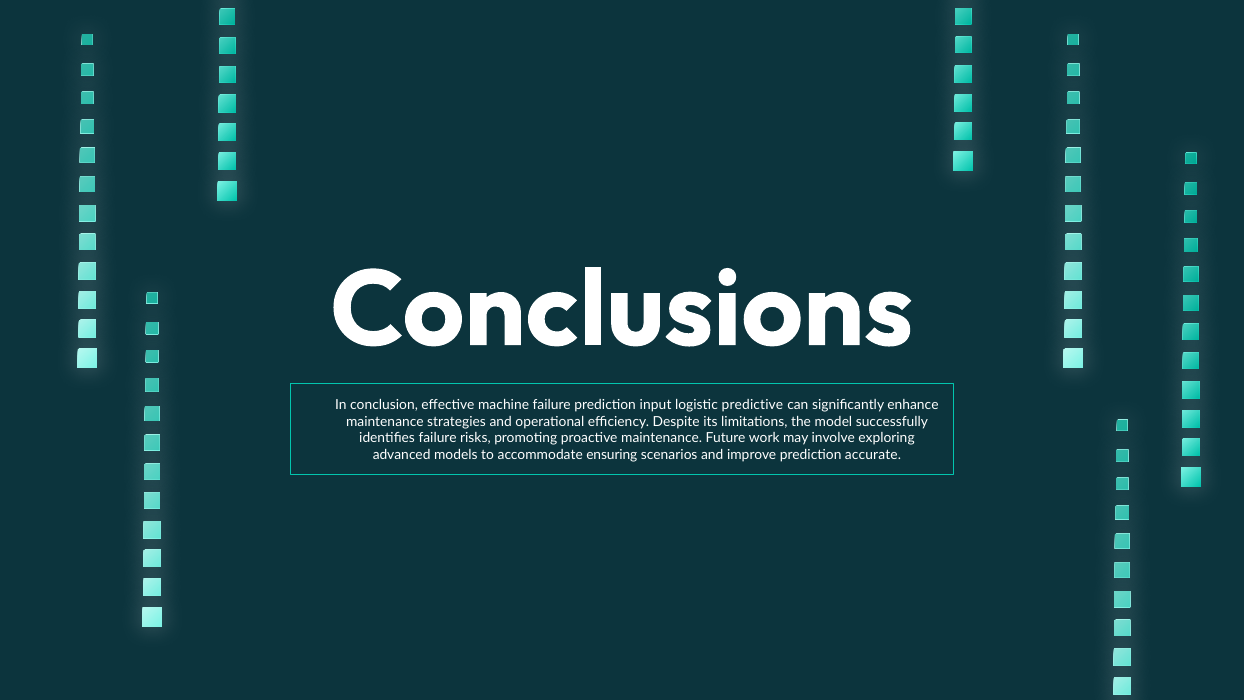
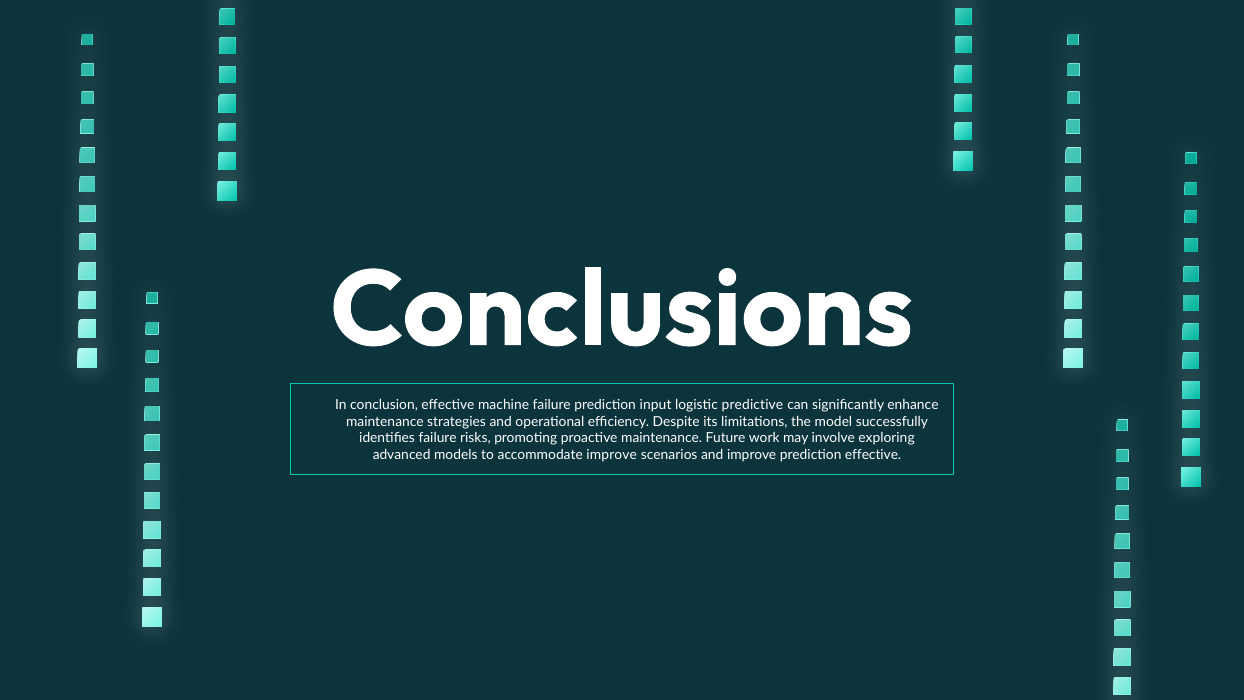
accommodate ensuring: ensuring -> improve
prediction accurate: accurate -> effective
